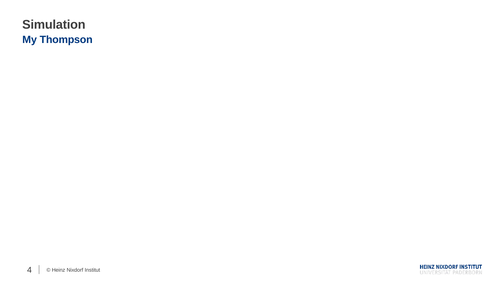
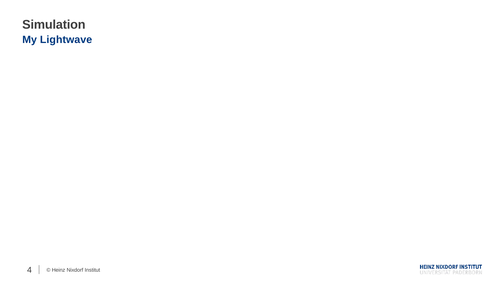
Thompson: Thompson -> Lightwave
